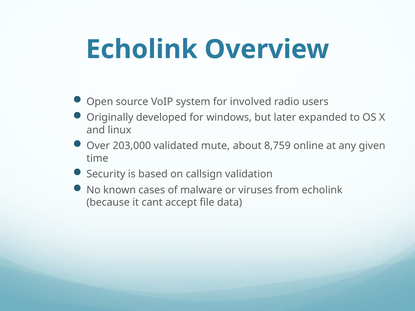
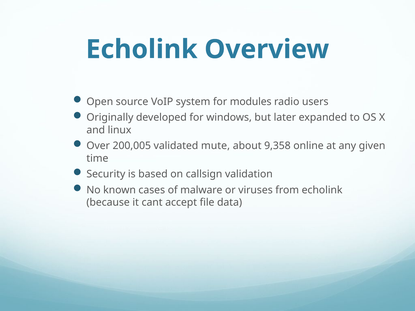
involved: involved -> modules
203,000: 203,000 -> 200,005
8,759: 8,759 -> 9,358
